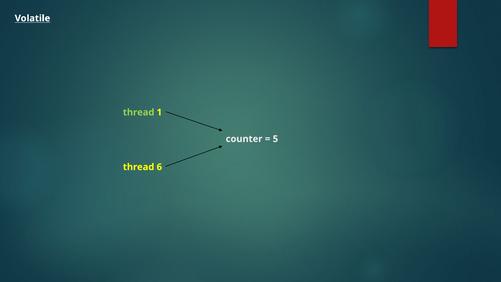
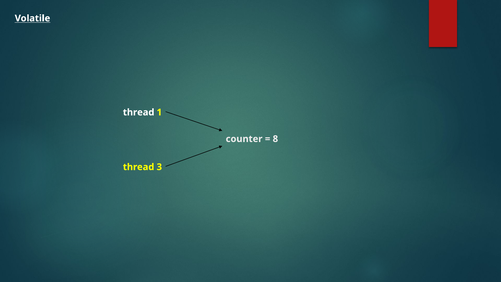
thread at (139, 112) colour: light green -> white
5: 5 -> 8
6: 6 -> 3
